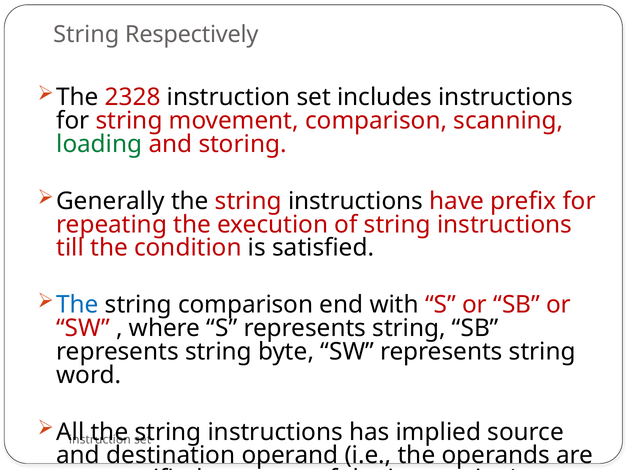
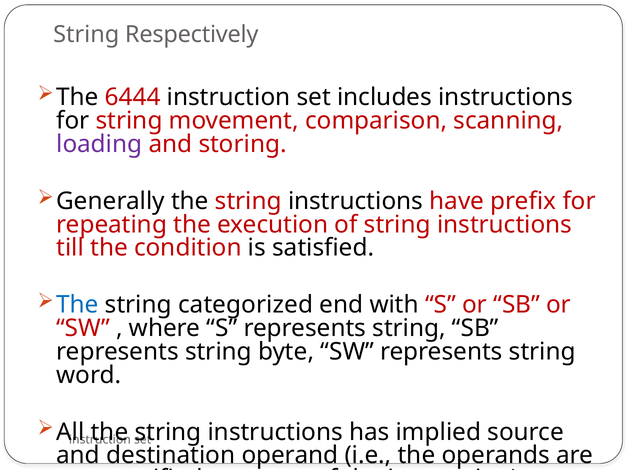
2328: 2328 -> 6444
loading colour: green -> purple
string comparison: comparison -> categorized
